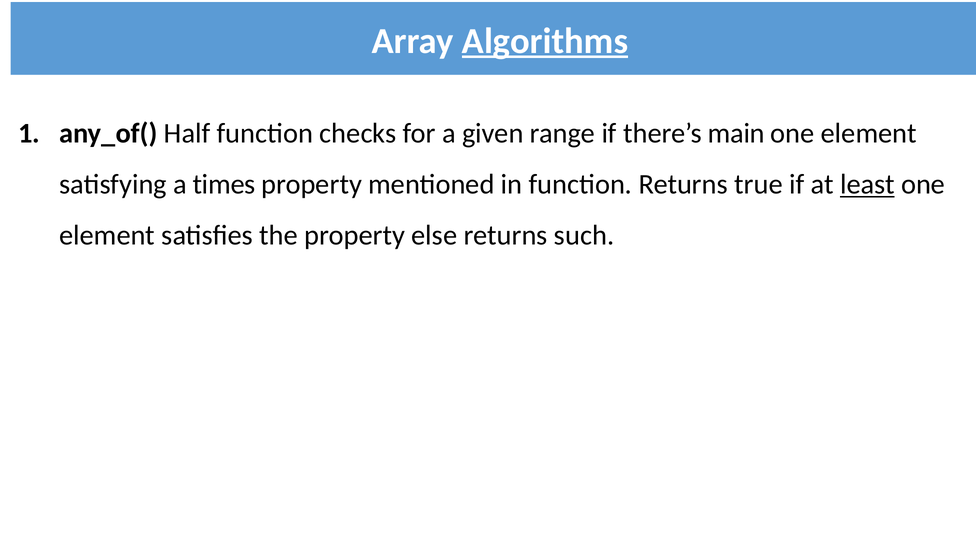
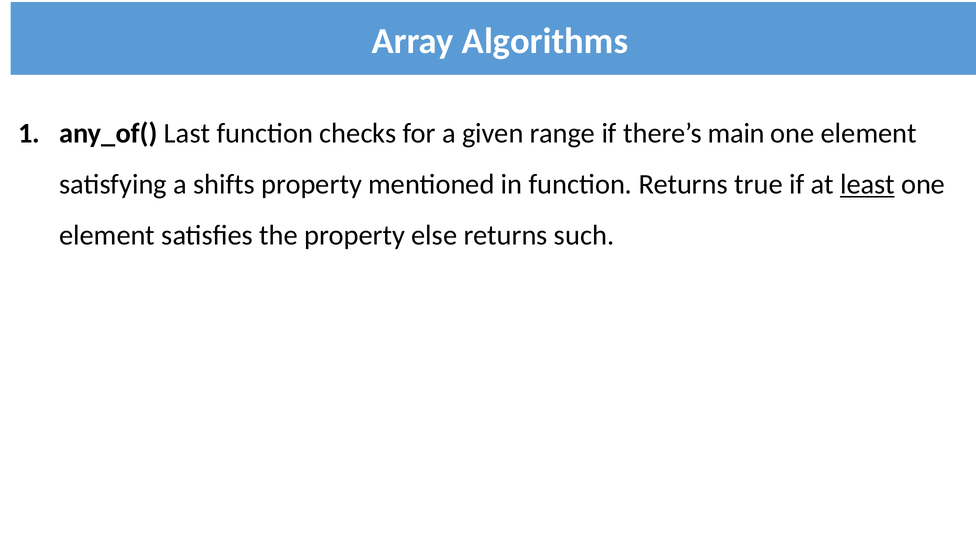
Algorithms underline: present -> none
Half: Half -> Last
times: times -> shifts
